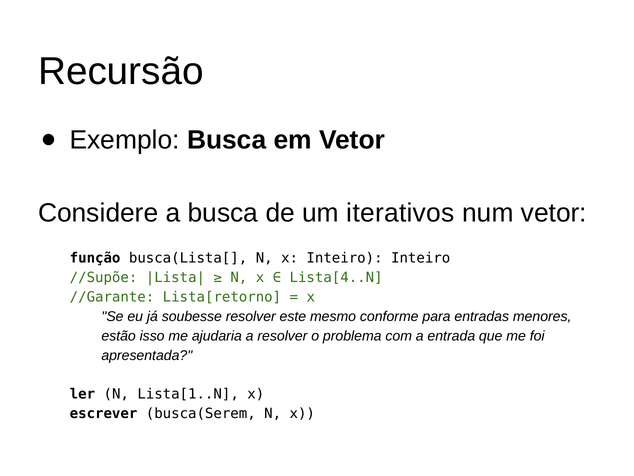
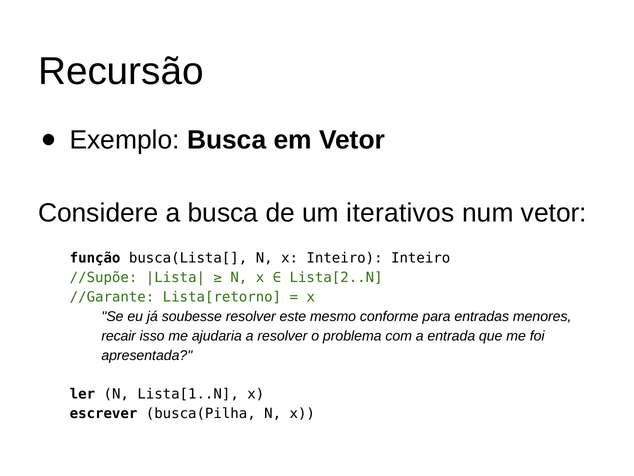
Lista[4..N: Lista[4..N -> Lista[2..N
estão: estão -> recair
busca(Serem: busca(Serem -> busca(Pilha
